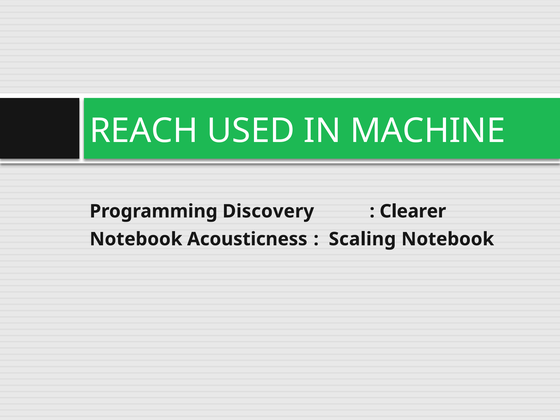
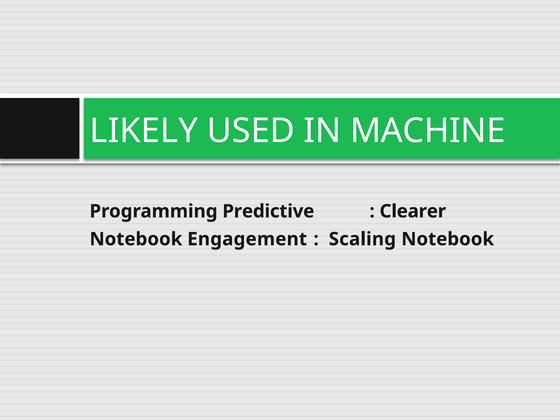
REACH: REACH -> LIKELY
Discovery: Discovery -> Predictive
Acousticness: Acousticness -> Engagement
